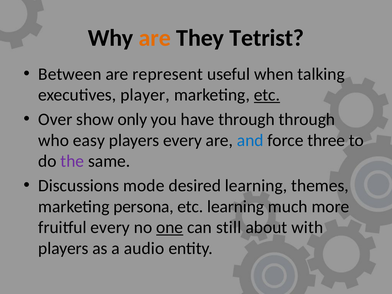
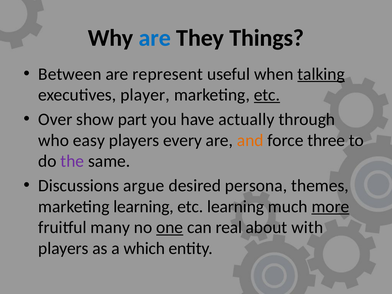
are at (155, 38) colour: orange -> blue
Tetrist: Tetrist -> Things
talking underline: none -> present
only: only -> part
have through: through -> actually
and colour: blue -> orange
mode: mode -> argue
desired learning: learning -> persona
marketing persona: persona -> learning
more underline: none -> present
fruitful every: every -> many
still: still -> real
audio: audio -> which
